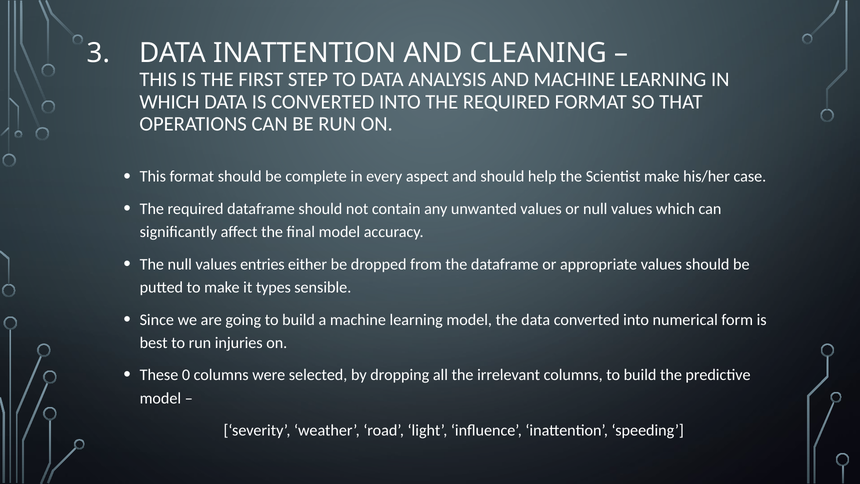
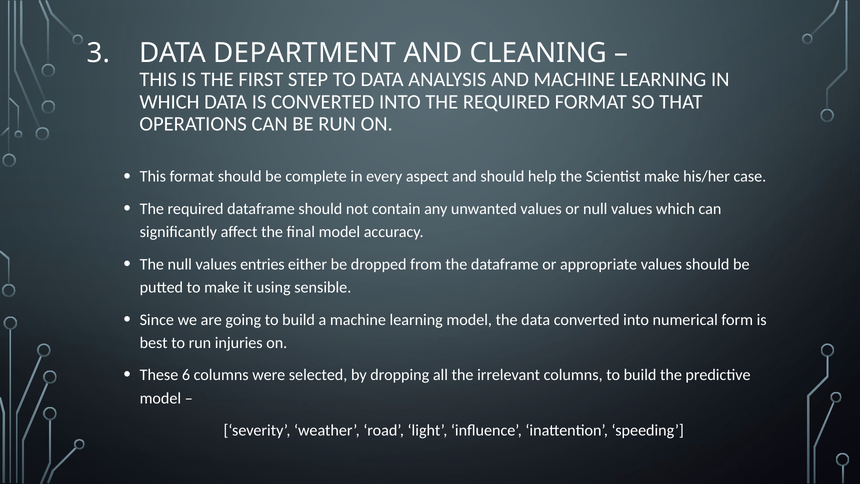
DATA INATTENTION: INATTENTION -> DEPARTMENT
types: types -> using
0: 0 -> 6
